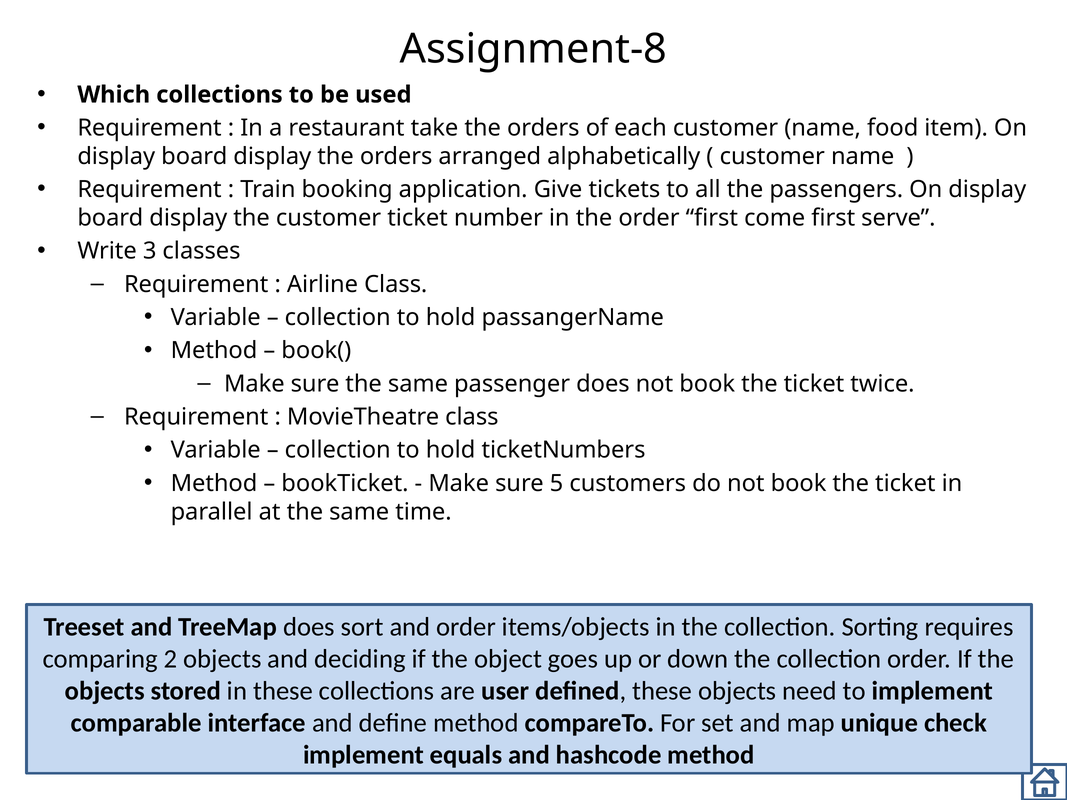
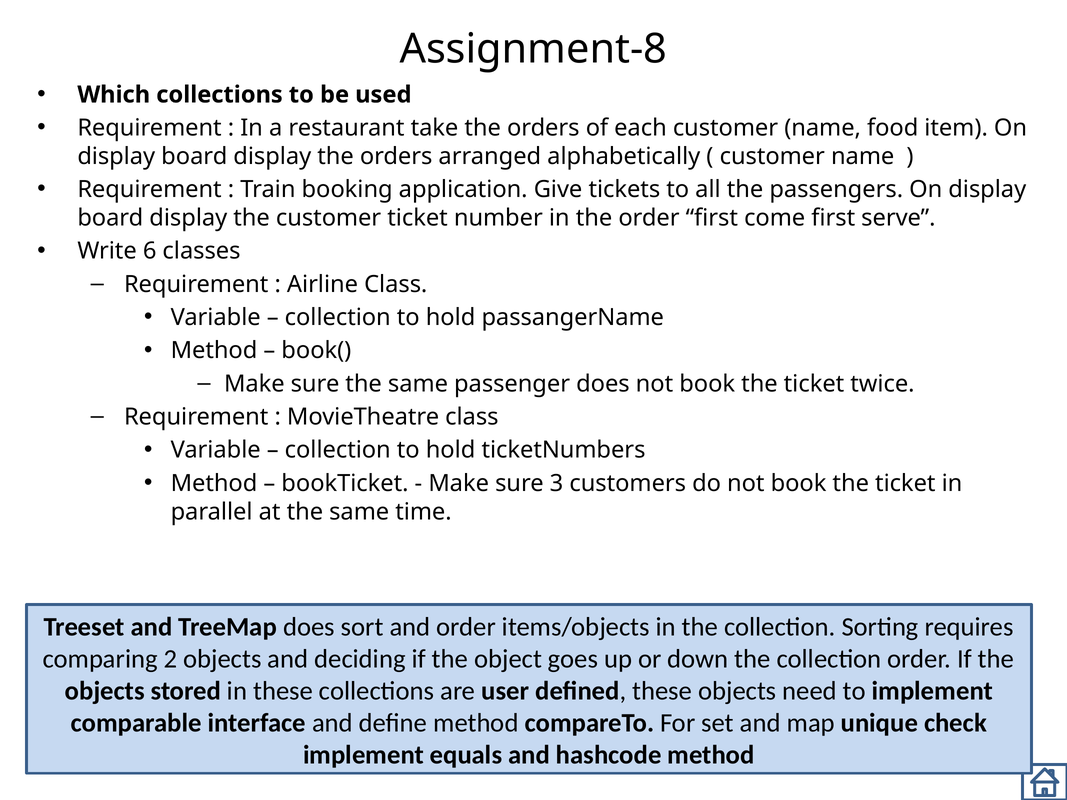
3: 3 -> 6
5: 5 -> 3
